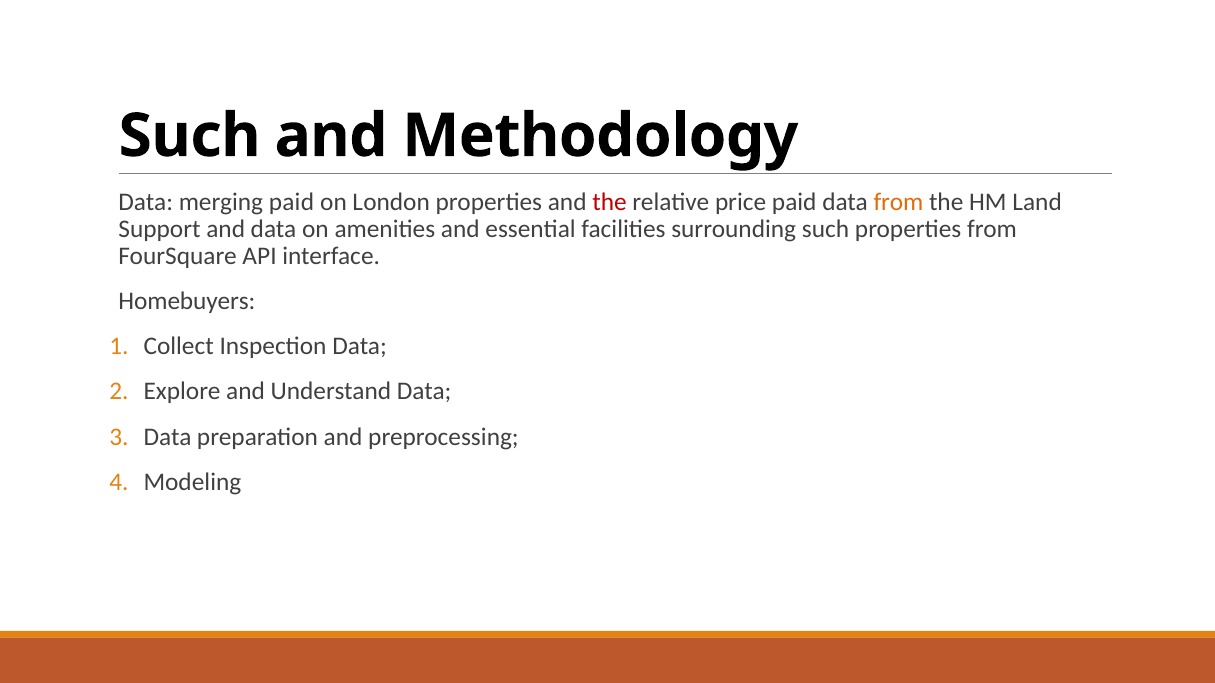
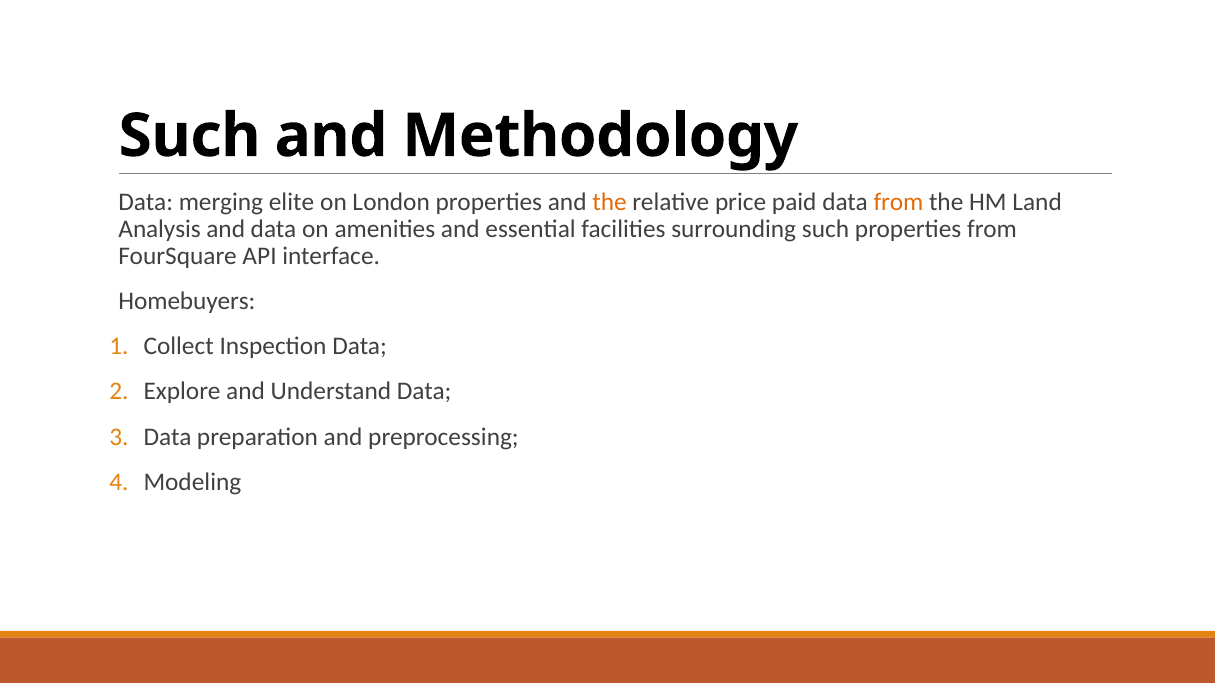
merging paid: paid -> elite
the at (610, 202) colour: red -> orange
Support: Support -> Analysis
